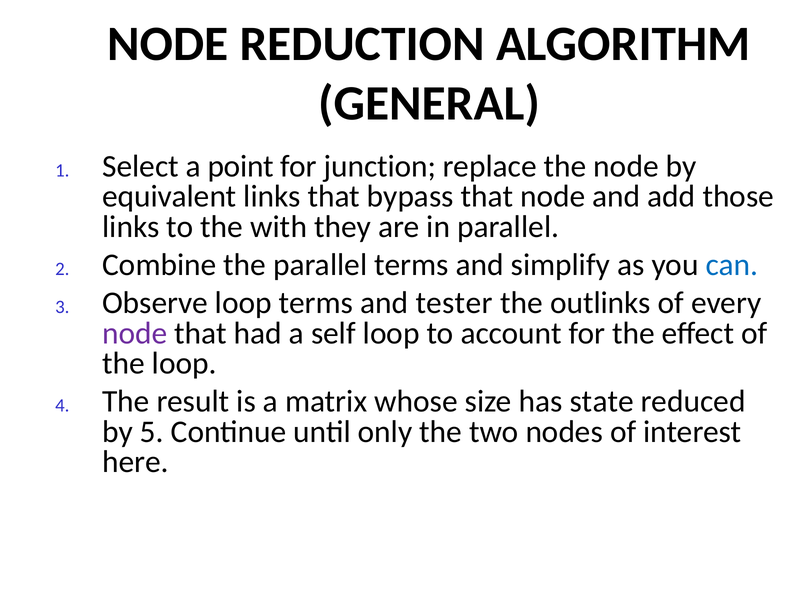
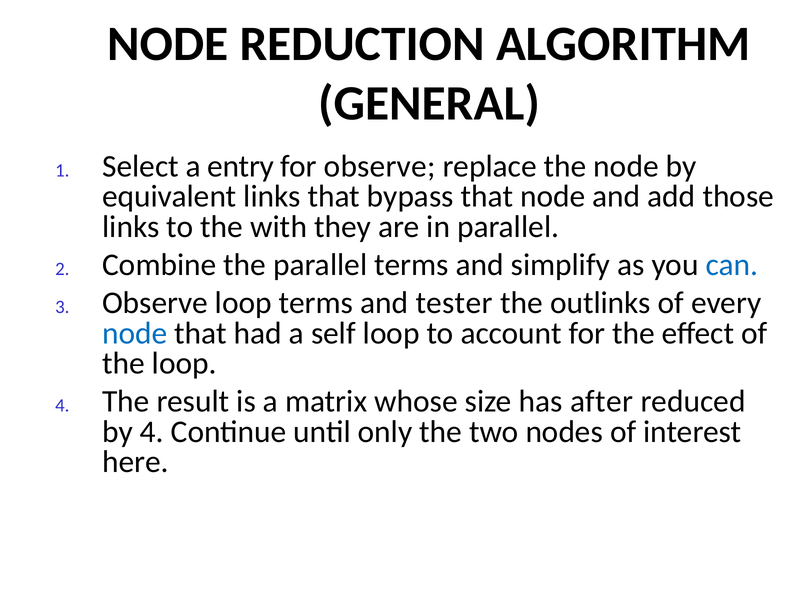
point: point -> entry
for junction: junction -> observe
node at (135, 333) colour: purple -> blue
state: state -> after
by 5: 5 -> 4
